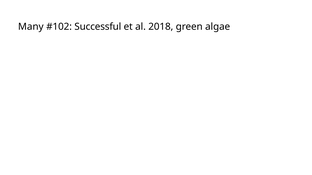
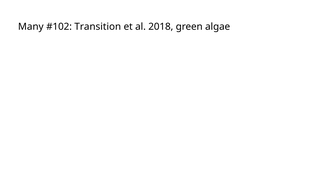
Successful: Successful -> Transition
